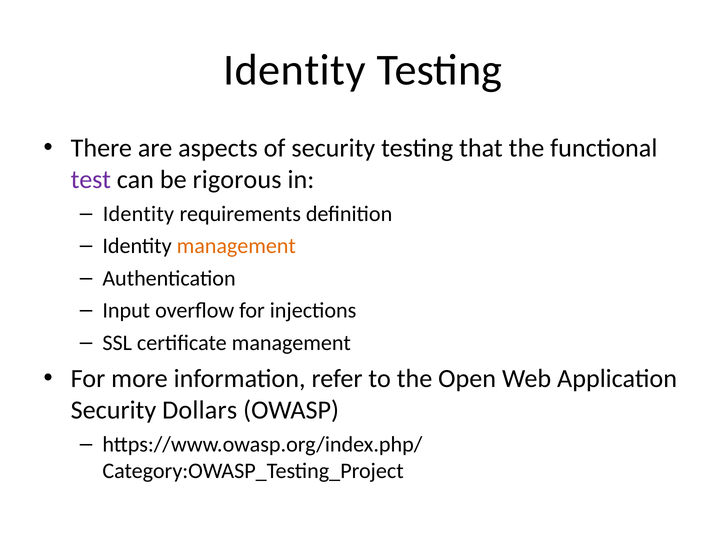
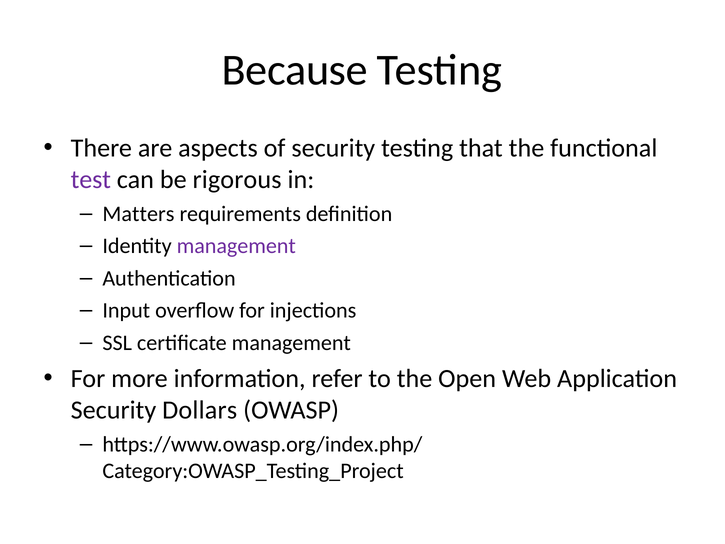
Identity at (294, 70): Identity -> Because
Identity at (138, 214): Identity -> Matters
management at (236, 246) colour: orange -> purple
